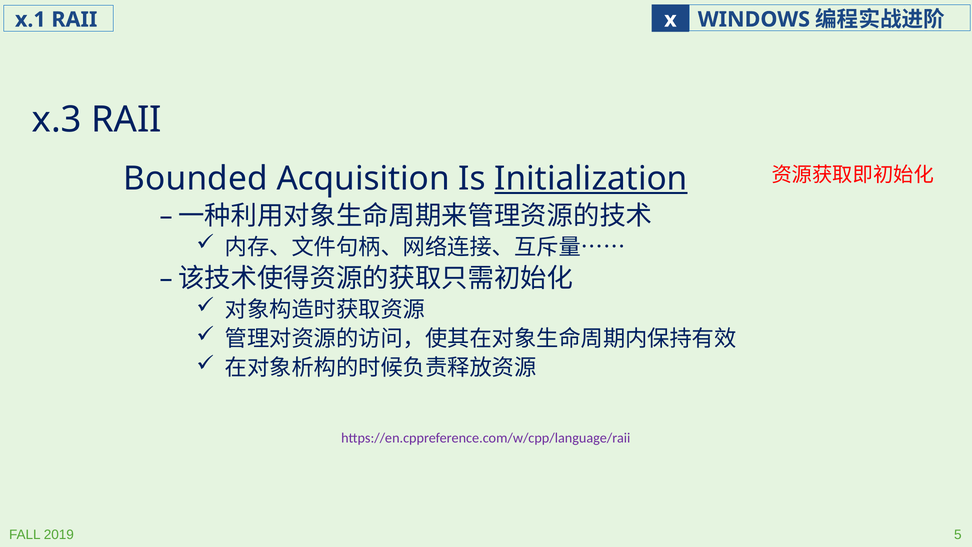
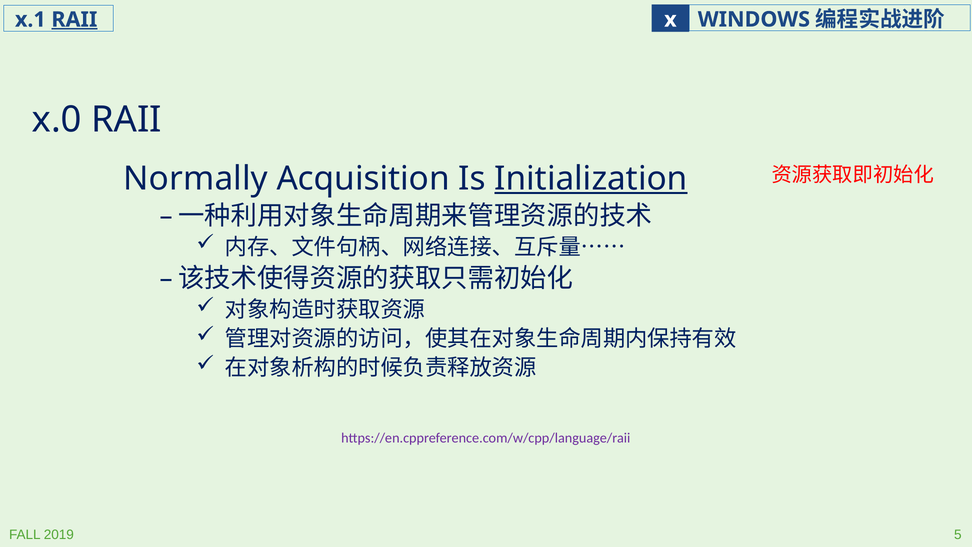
RAII at (74, 20) underline: none -> present
x.3: x.3 -> x.0
Bounded: Bounded -> Normally
